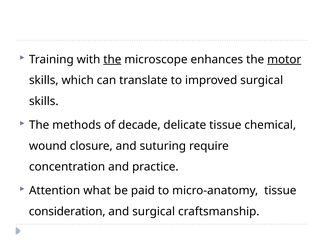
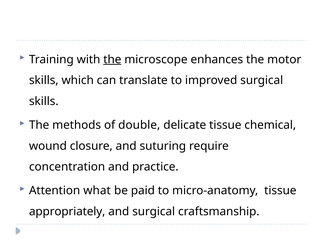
motor underline: present -> none
decade: decade -> double
consideration: consideration -> appropriately
